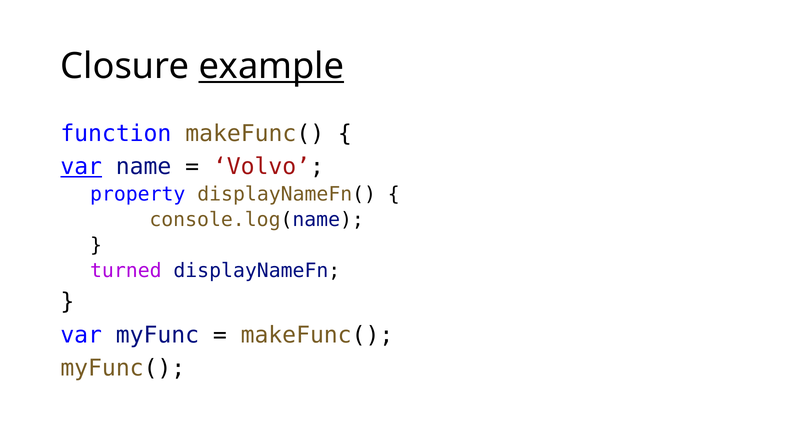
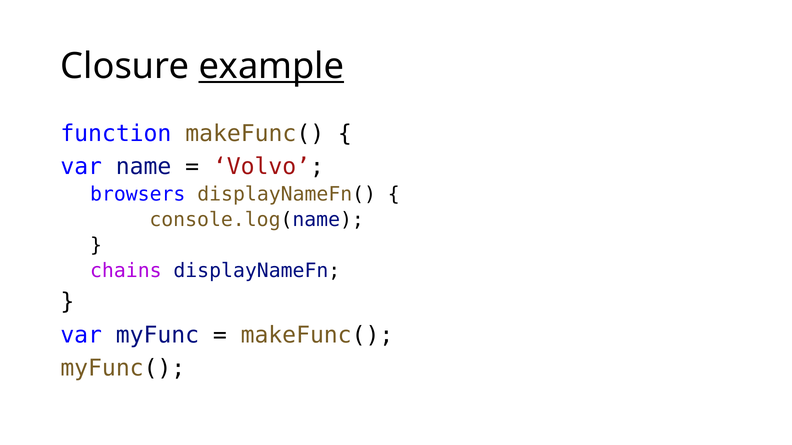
var at (81, 167) underline: present -> none
property: property -> browsers
turned: turned -> chains
